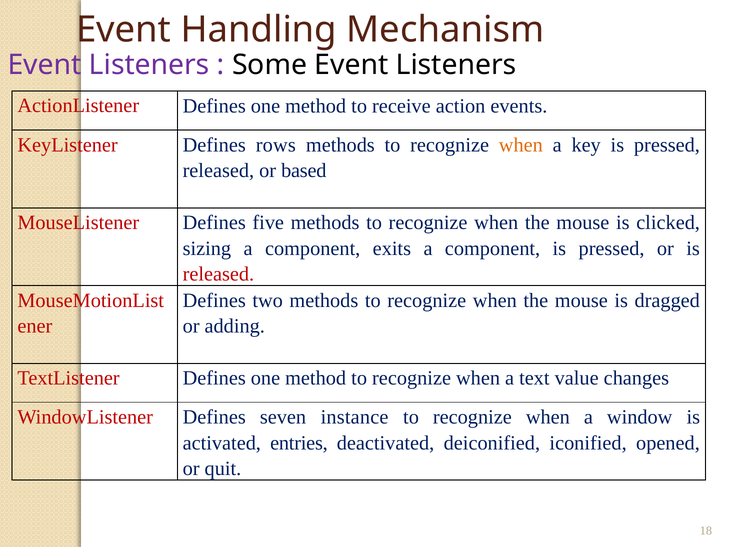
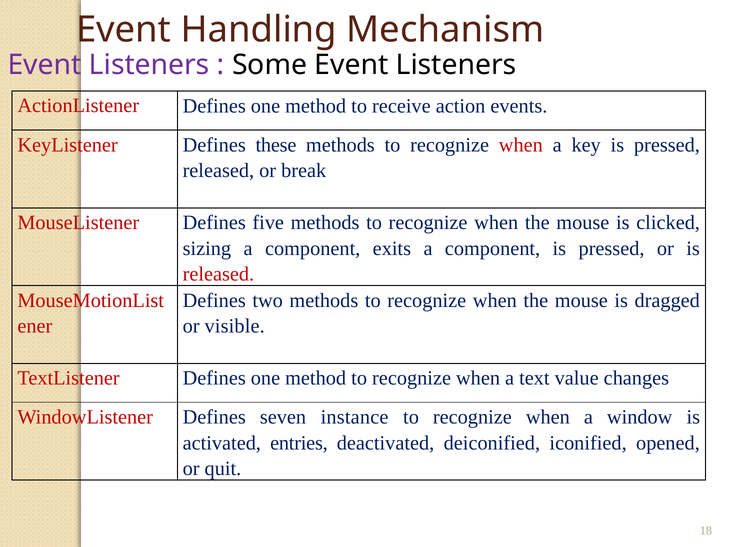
rows: rows -> these
when at (521, 145) colour: orange -> red
based: based -> break
adding: adding -> visible
